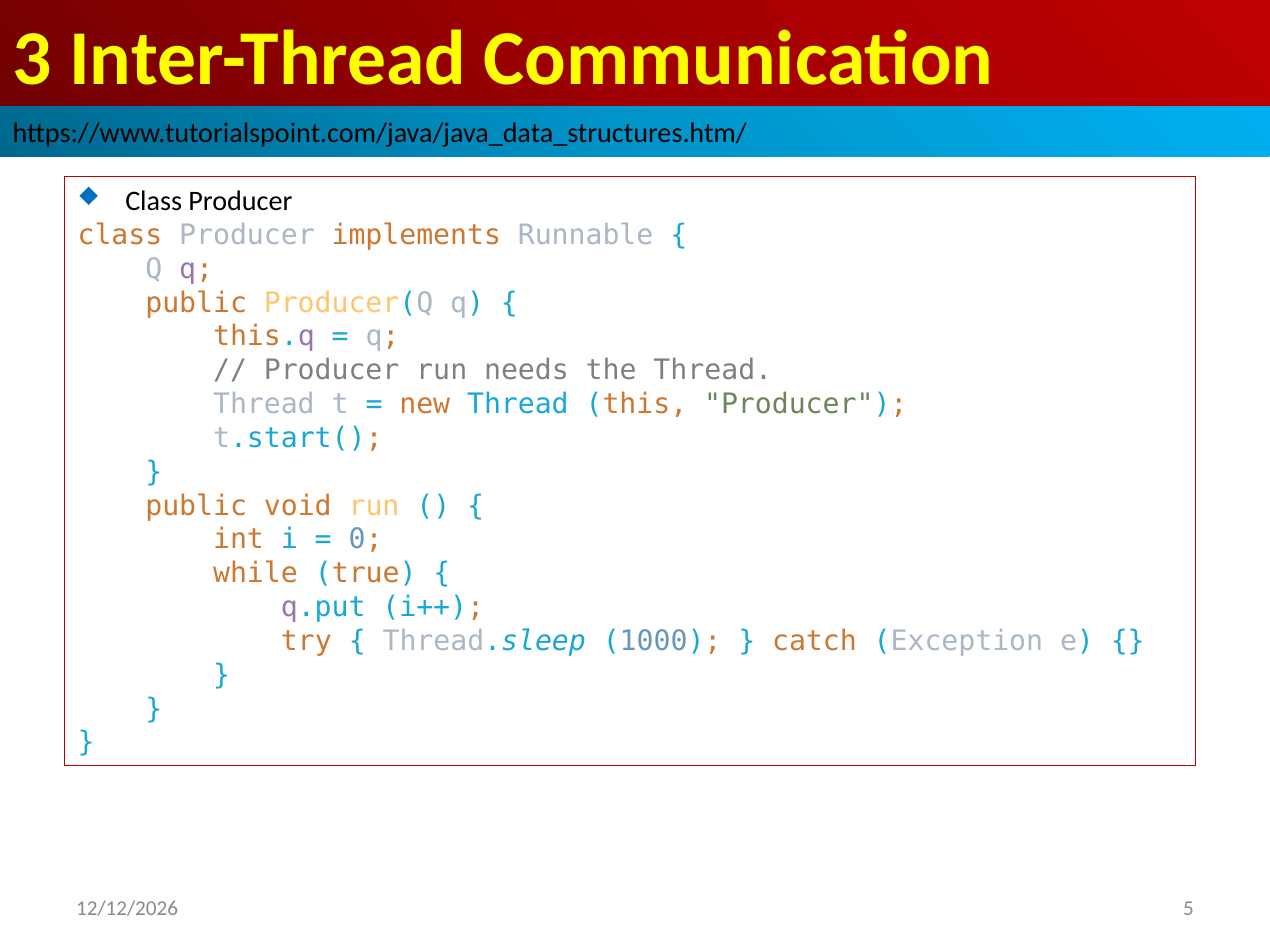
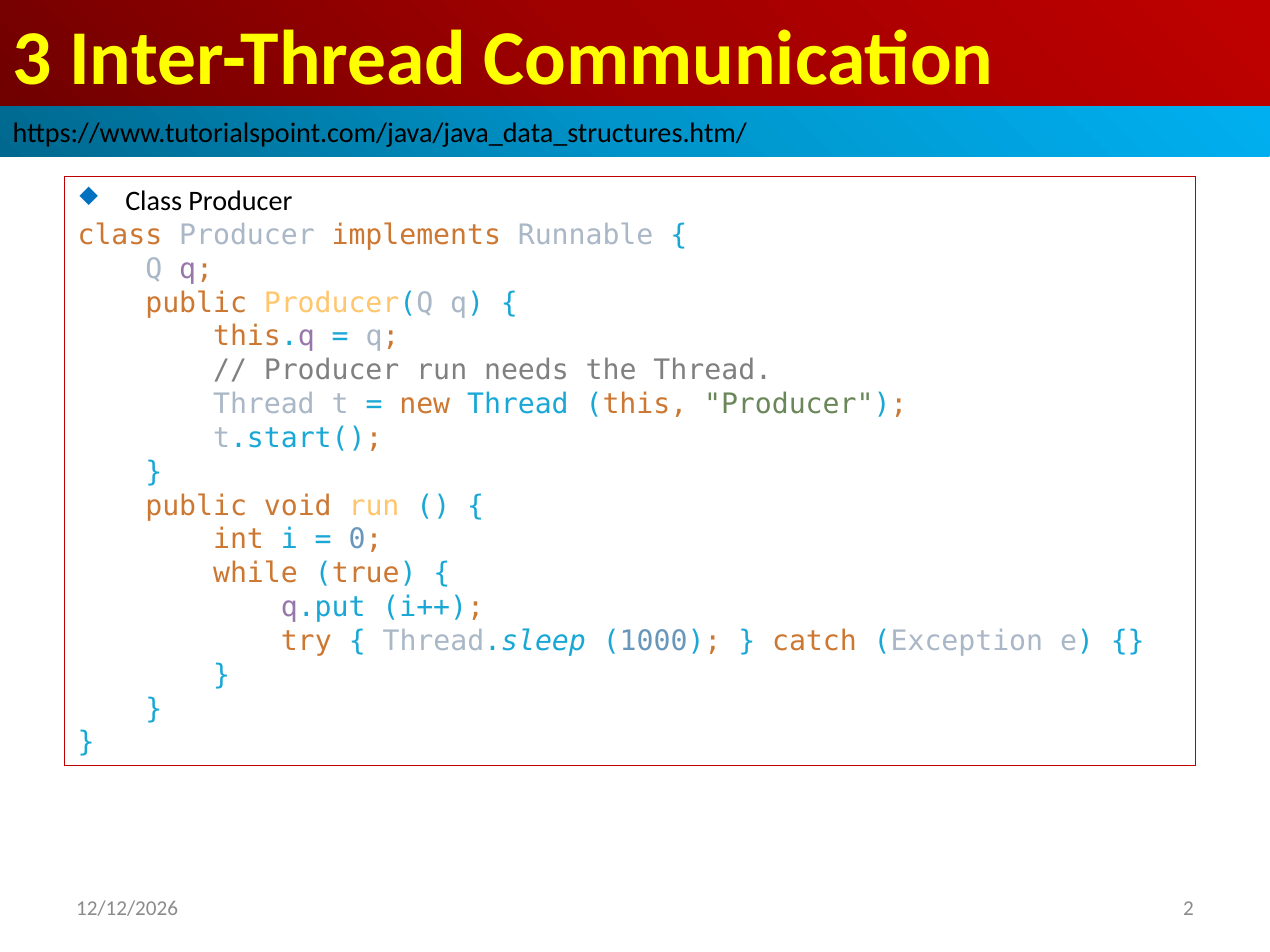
5: 5 -> 2
